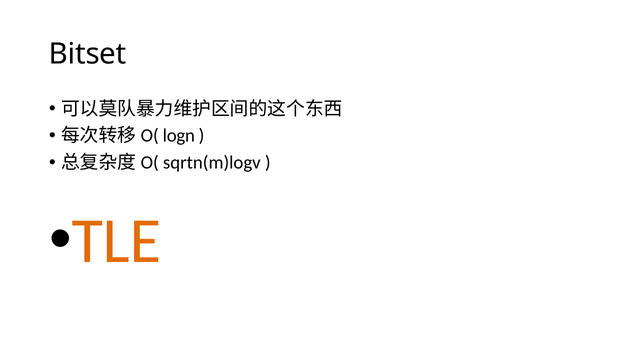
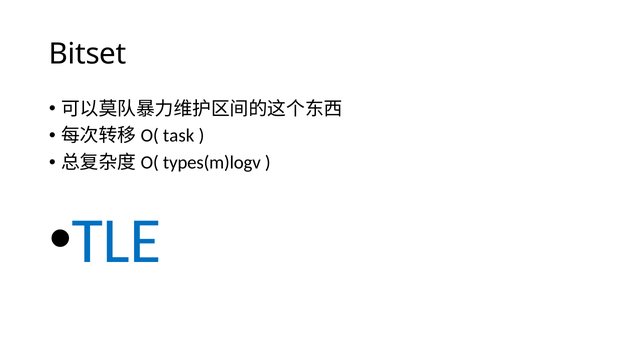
logn: logn -> task
sqrtn(m)logv: sqrtn(m)logv -> types(m)logv
TLE colour: orange -> blue
